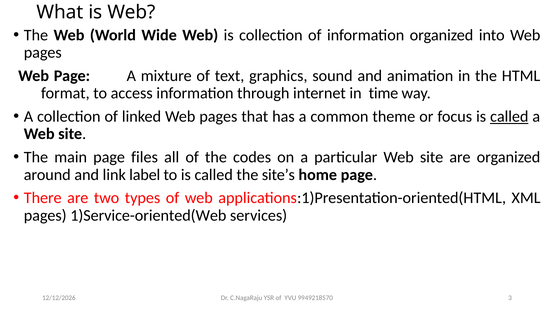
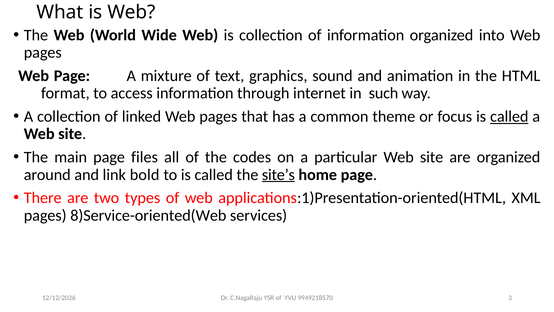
time: time -> such
label: label -> bold
site’s underline: none -> present
1)Service-oriented(Web: 1)Service-oriented(Web -> 8)Service-oriented(Web
